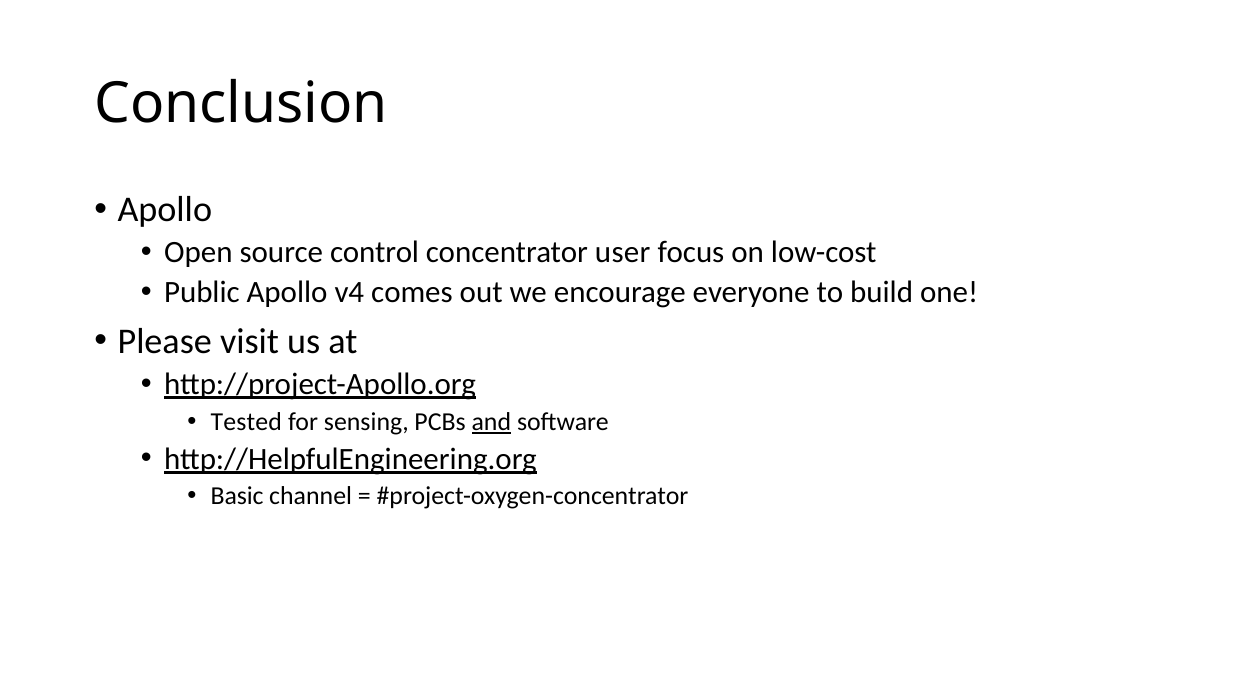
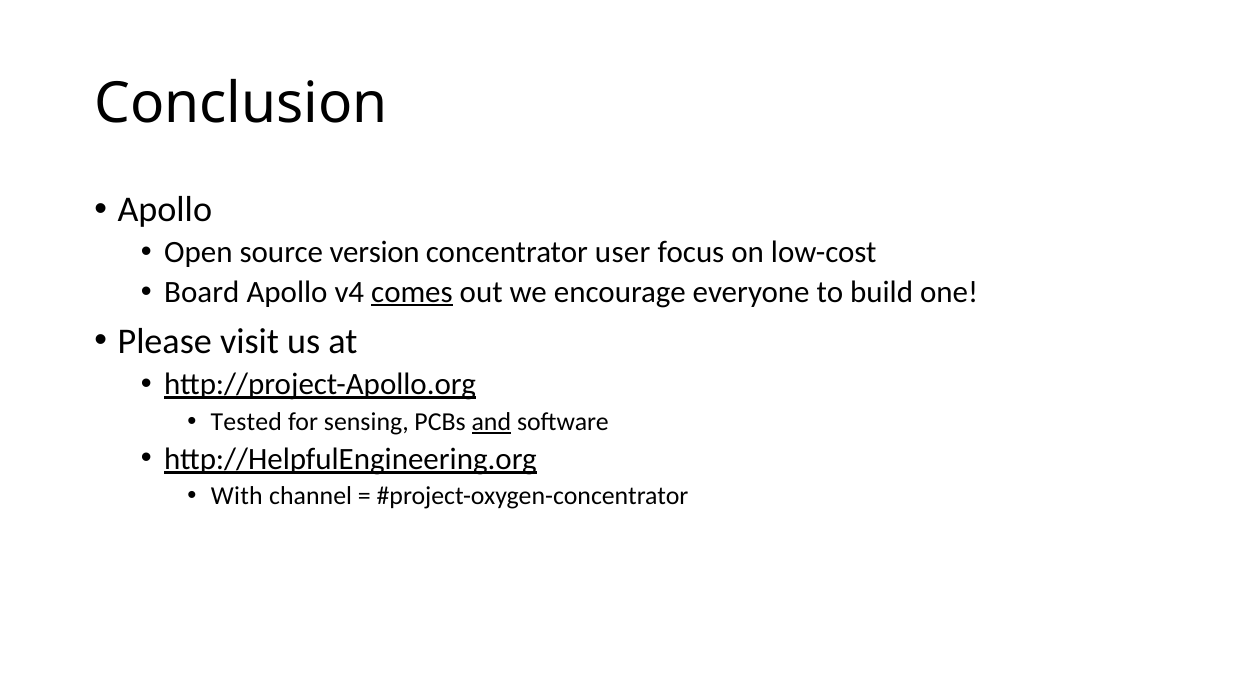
control: control -> version
Public: Public -> Board
comes underline: none -> present
Basic: Basic -> With
